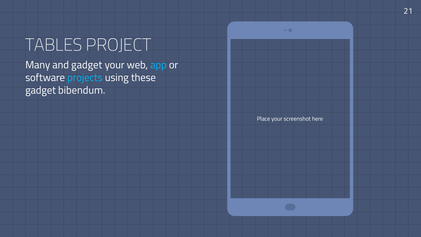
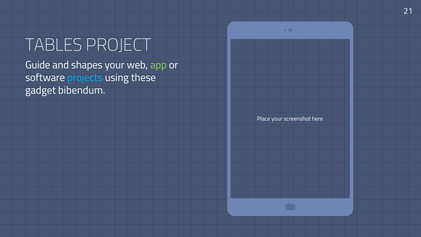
Many: Many -> Guide
and gadget: gadget -> shapes
app colour: light blue -> light green
